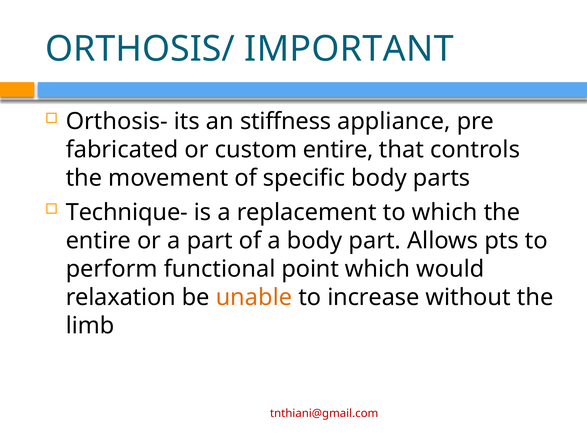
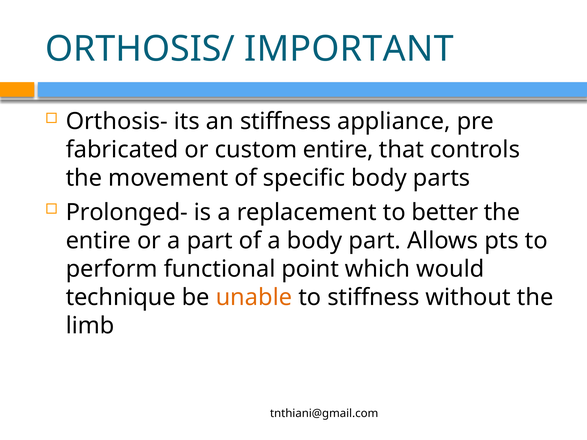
Technique-: Technique- -> Prolonged-
to which: which -> better
relaxation: relaxation -> technique
to increase: increase -> stiffness
tnthiani@gmail.com colour: red -> black
